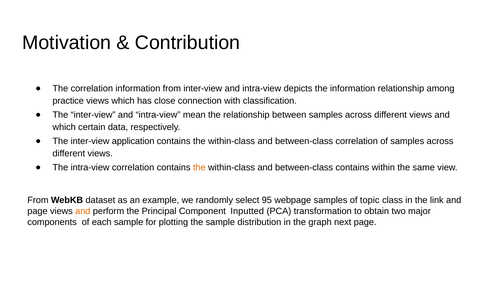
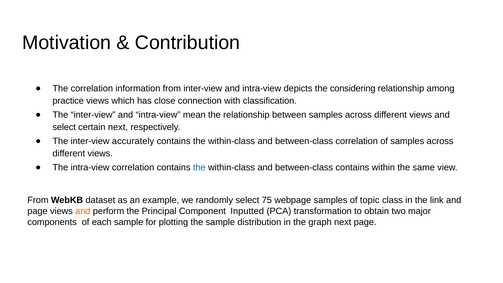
the information: information -> considering
which at (64, 127): which -> select
certain data: data -> next
application: application -> accurately
the at (199, 168) colour: orange -> blue
95: 95 -> 75
